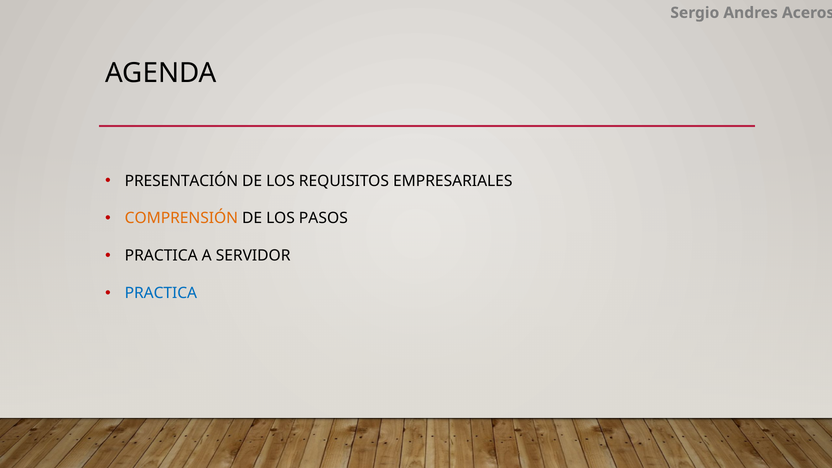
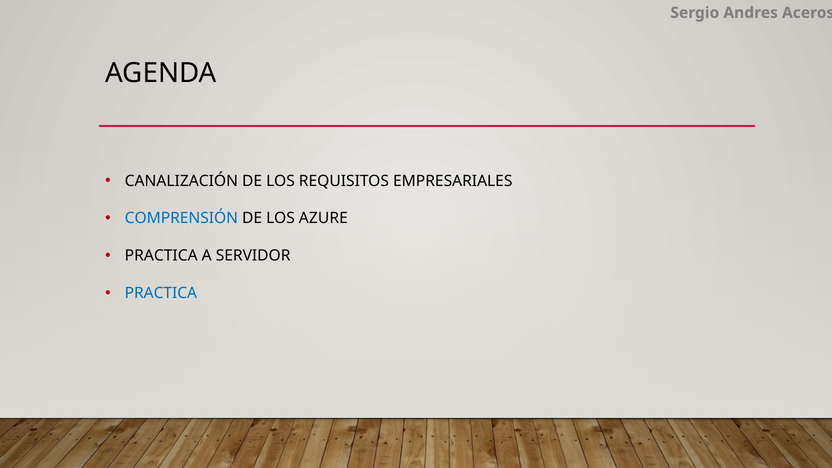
PRESENTACIÓN: PRESENTACIÓN -> CANALIZACIÓN
COMPRENSIÓN colour: orange -> blue
PASOS: PASOS -> AZURE
